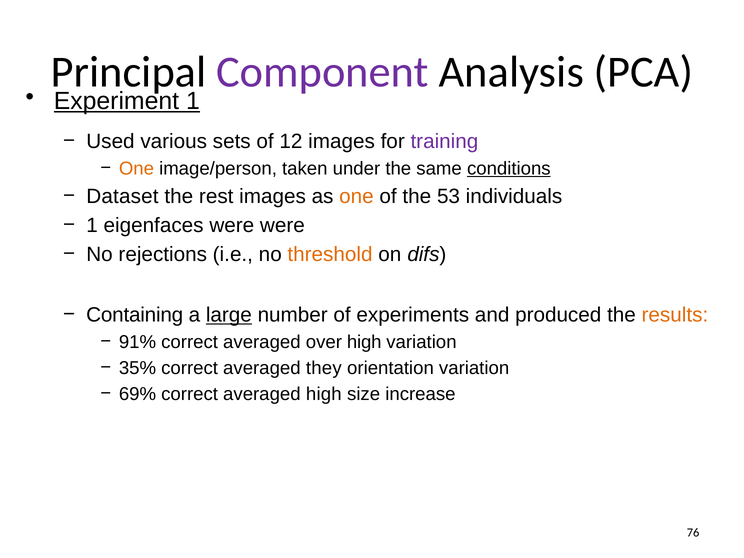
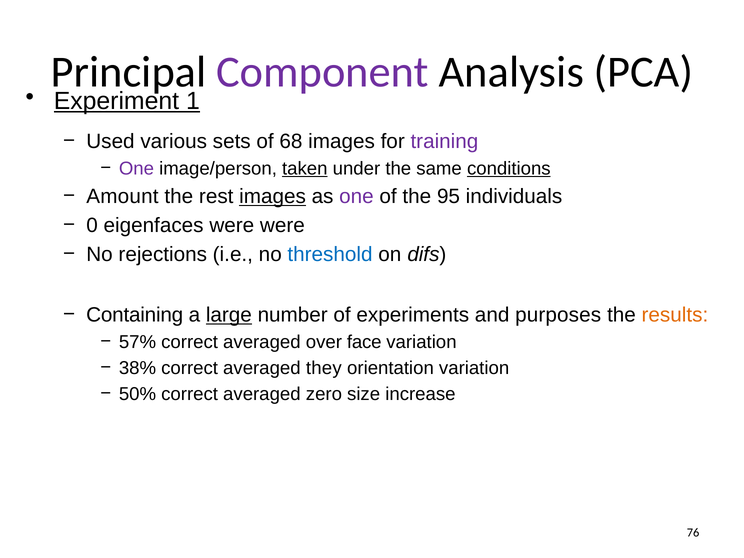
12: 12 -> 68
One at (136, 169) colour: orange -> purple
taken underline: none -> present
Dataset: Dataset -> Amount
images at (273, 196) underline: none -> present
one at (356, 196) colour: orange -> purple
53: 53 -> 95
1 at (92, 225): 1 -> 0
threshold colour: orange -> blue
produced: produced -> purposes
91%: 91% -> 57%
over high: high -> face
35%: 35% -> 38%
69%: 69% -> 50%
averaged high: high -> zero
